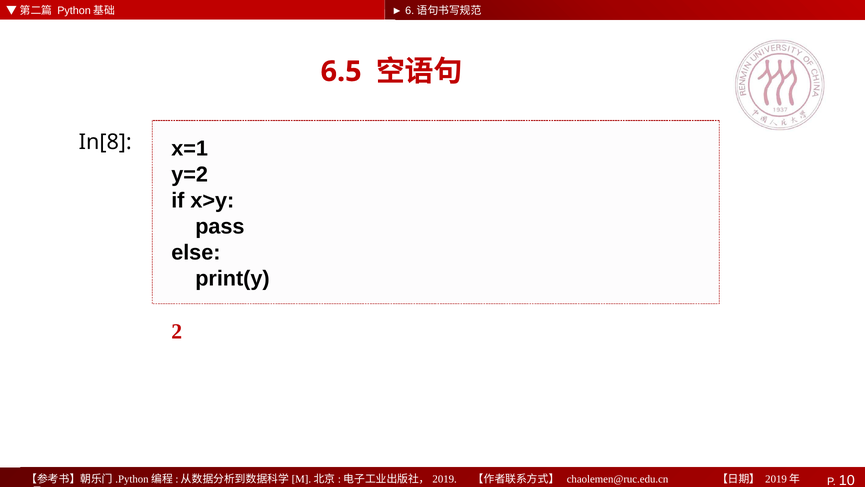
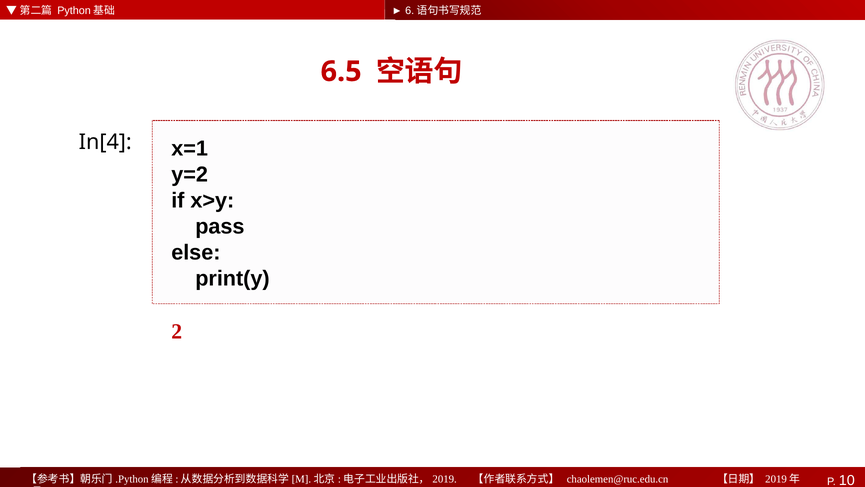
In[8: In[8 -> In[4
